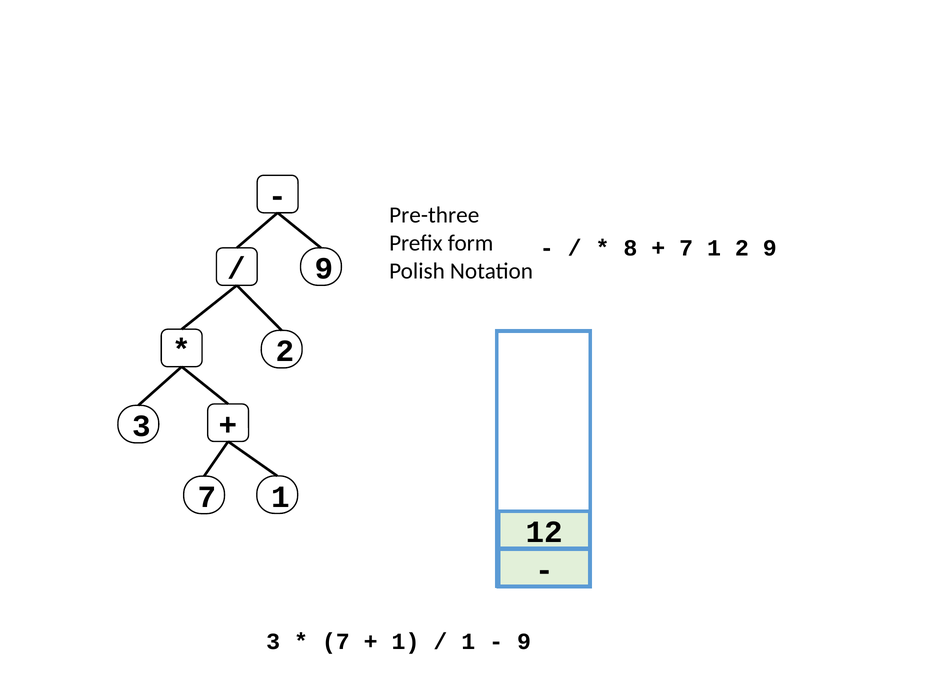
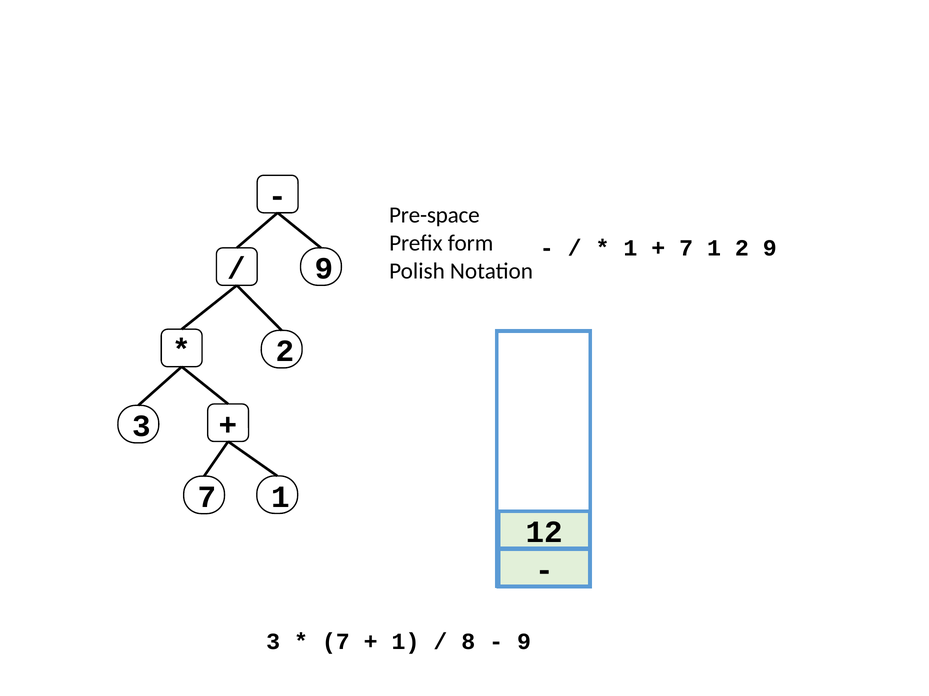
Pre-three: Pre-three -> Pre-space
8 at (630, 248): 8 -> 1
1 at (468, 642): 1 -> 8
